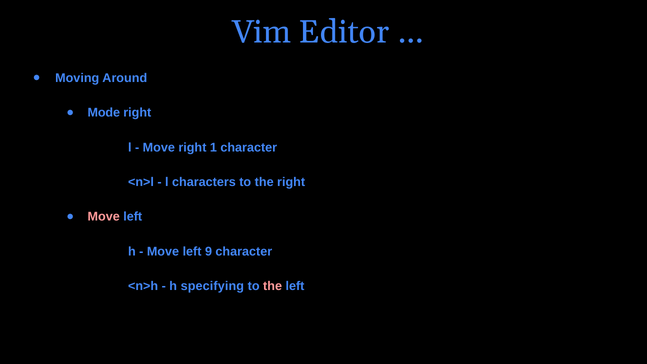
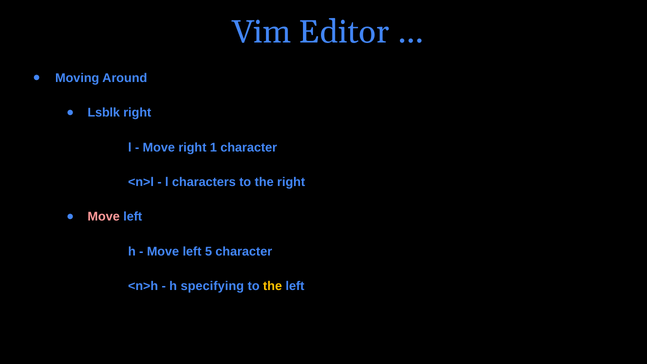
Mode: Mode -> Lsblk
9: 9 -> 5
the at (273, 286) colour: pink -> yellow
